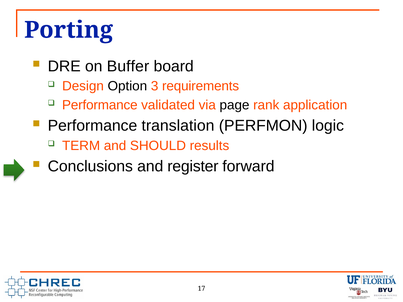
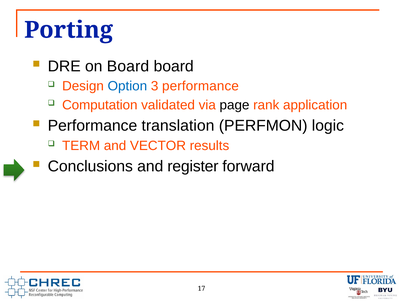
on Buffer: Buffer -> Board
Option colour: black -> blue
3 requirements: requirements -> performance
Performance at (100, 105): Performance -> Computation
SHOULD: SHOULD -> VECTOR
